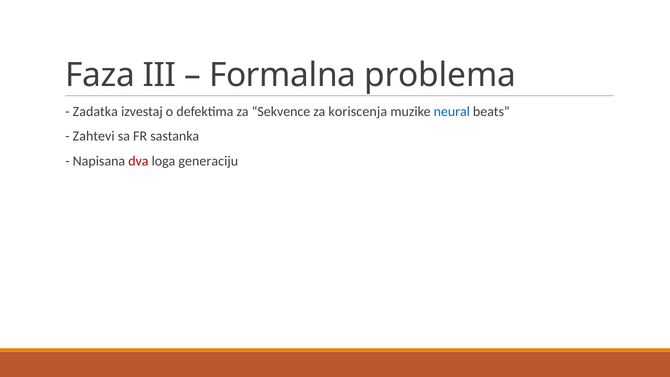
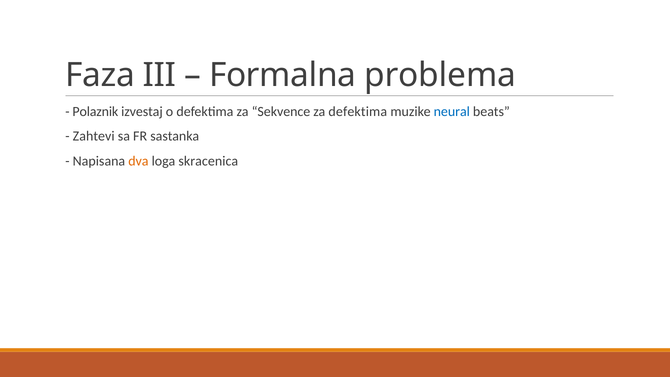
Zadatka: Zadatka -> Polaznik
za koriscenja: koriscenja -> defektima
dva colour: red -> orange
generaciju: generaciju -> skracenica
